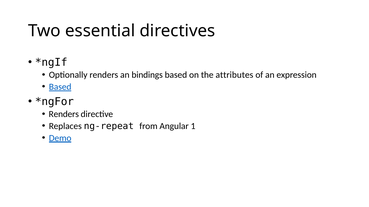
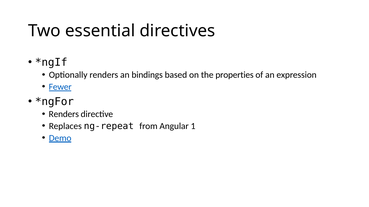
attributes: attributes -> properties
Based at (60, 87): Based -> Fewer
